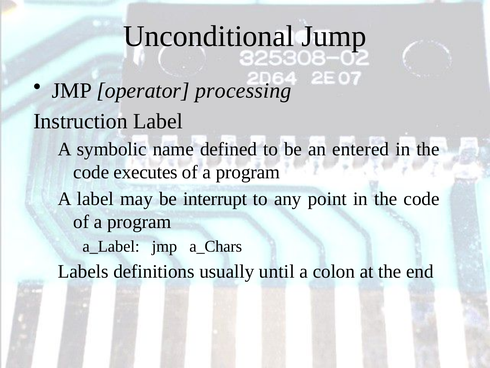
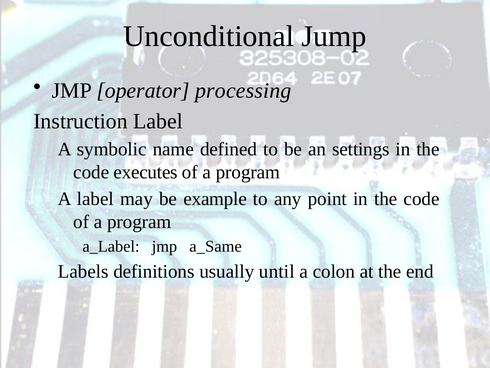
entered: entered -> settings
interrupt: interrupt -> example
a_Chars: a_Chars -> a_Same
